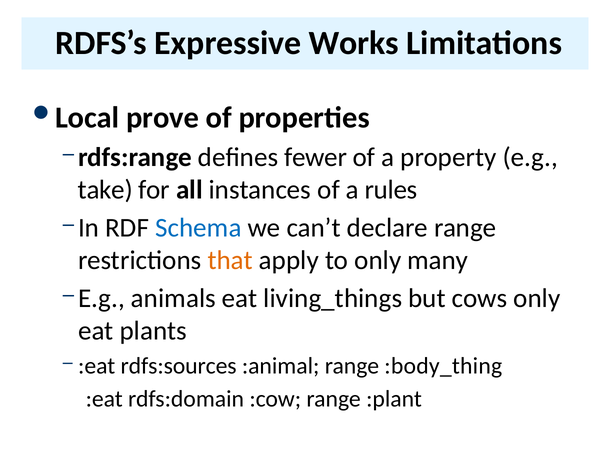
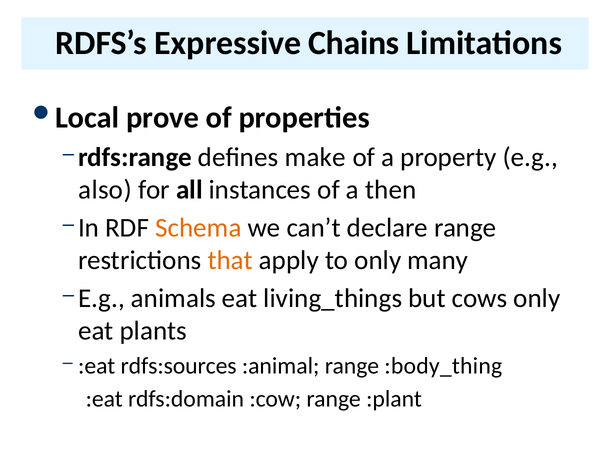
Works: Works -> Chains
fewer: fewer -> make
take: take -> also
rules: rules -> then
Schema colour: blue -> orange
